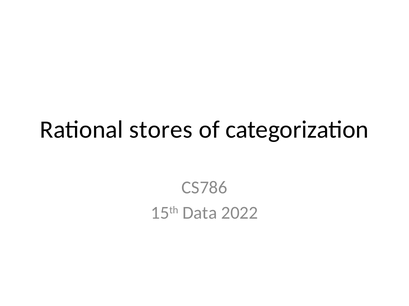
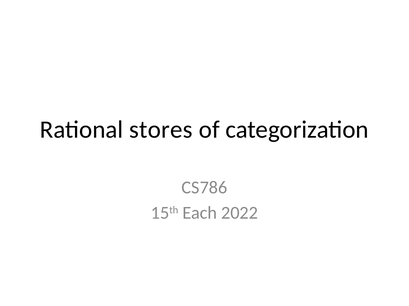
Data: Data -> Each
